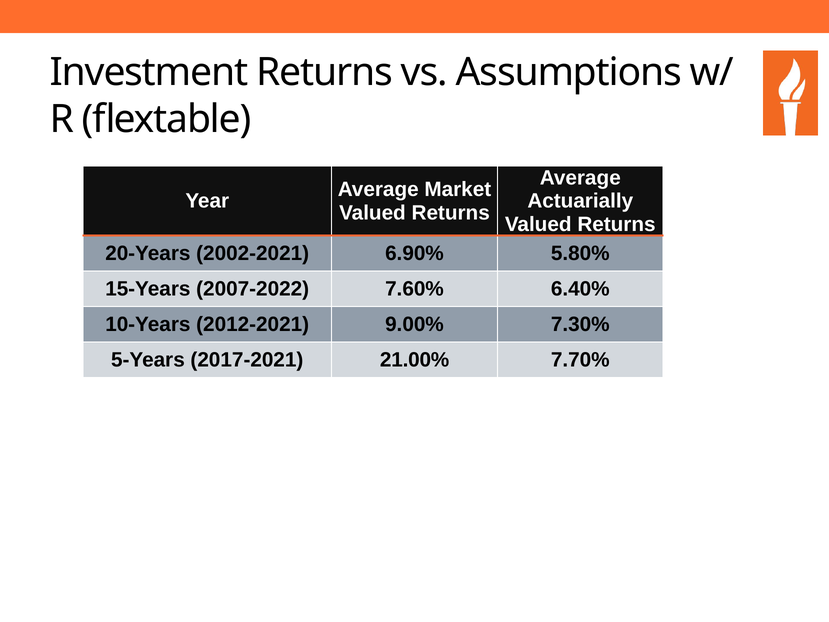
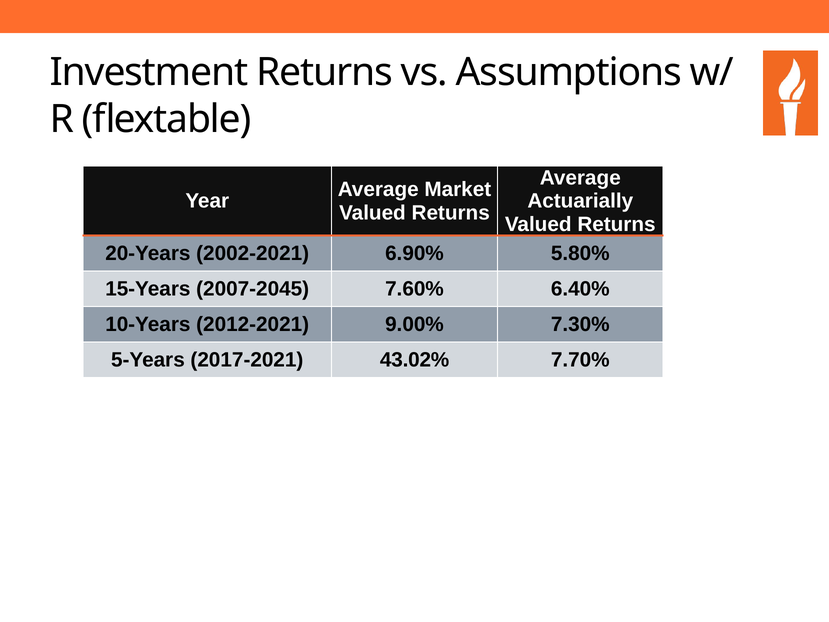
2007-2022: 2007-2022 -> 2007-2045
21.00%: 21.00% -> 43.02%
